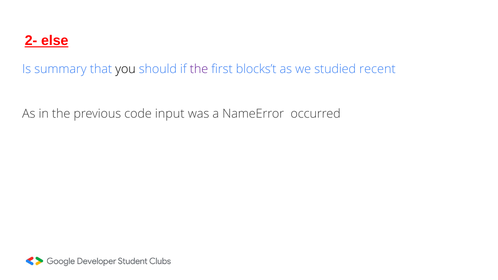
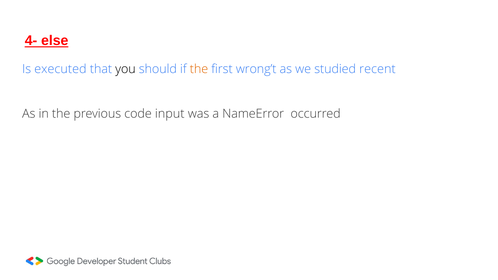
2-: 2- -> 4-
summary: summary -> executed
the at (199, 69) colour: purple -> orange
blocks’t: blocks’t -> wrong’t
